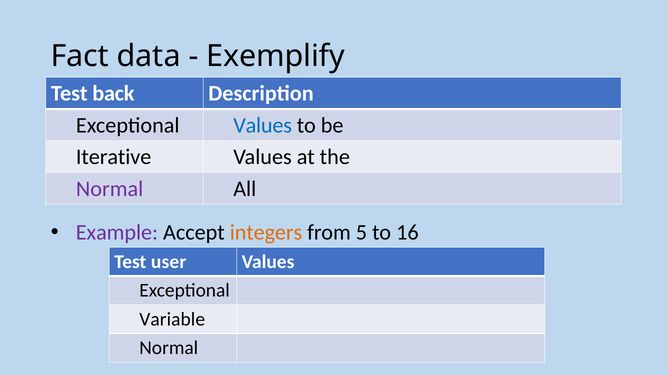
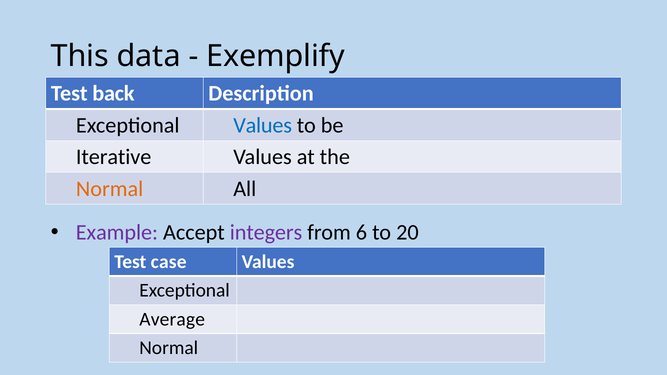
Fact: Fact -> This
Normal at (110, 189) colour: purple -> orange
integers colour: orange -> purple
5: 5 -> 6
16: 16 -> 20
user: user -> case
Variable: Variable -> Average
